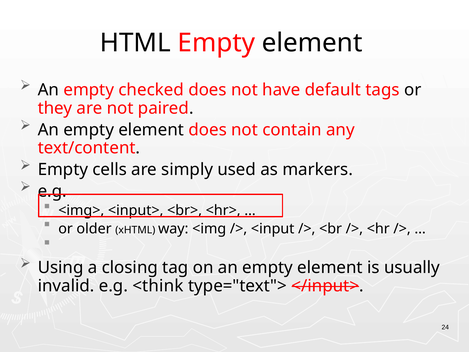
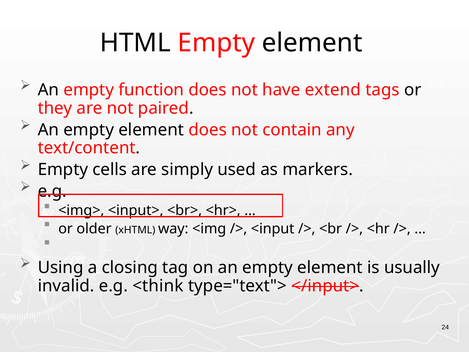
checked: checked -> function
default: default -> extend
